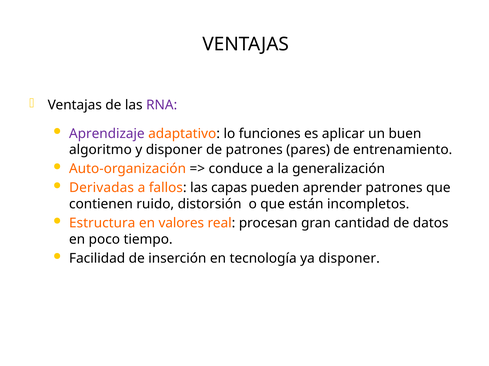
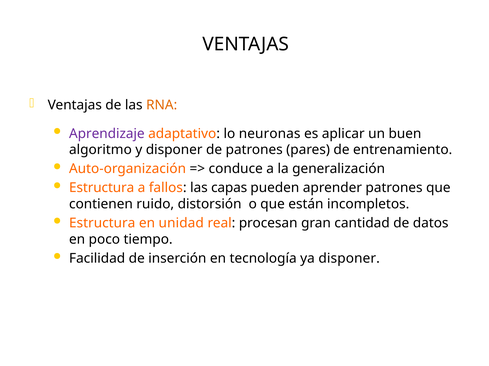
RNA colour: purple -> orange
funciones: funciones -> neuronas
Derivadas at (102, 188): Derivadas -> Estructura
valores: valores -> unidad
